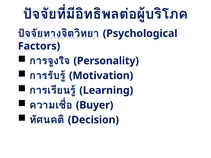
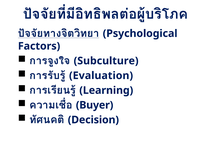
Personality: Personality -> Subculture
Motivation: Motivation -> Evaluation
